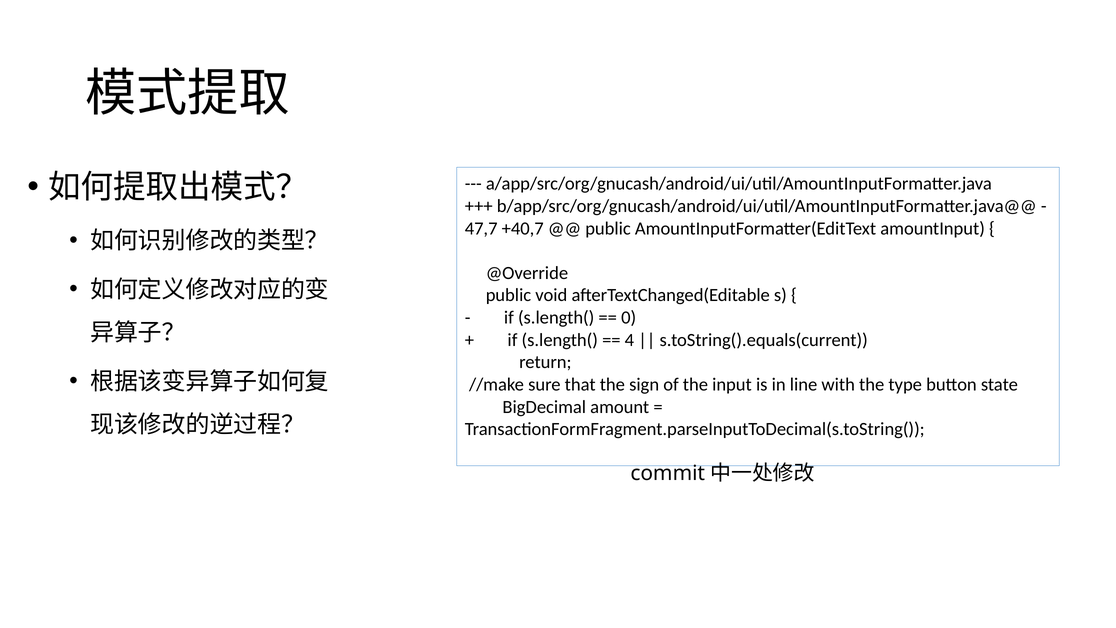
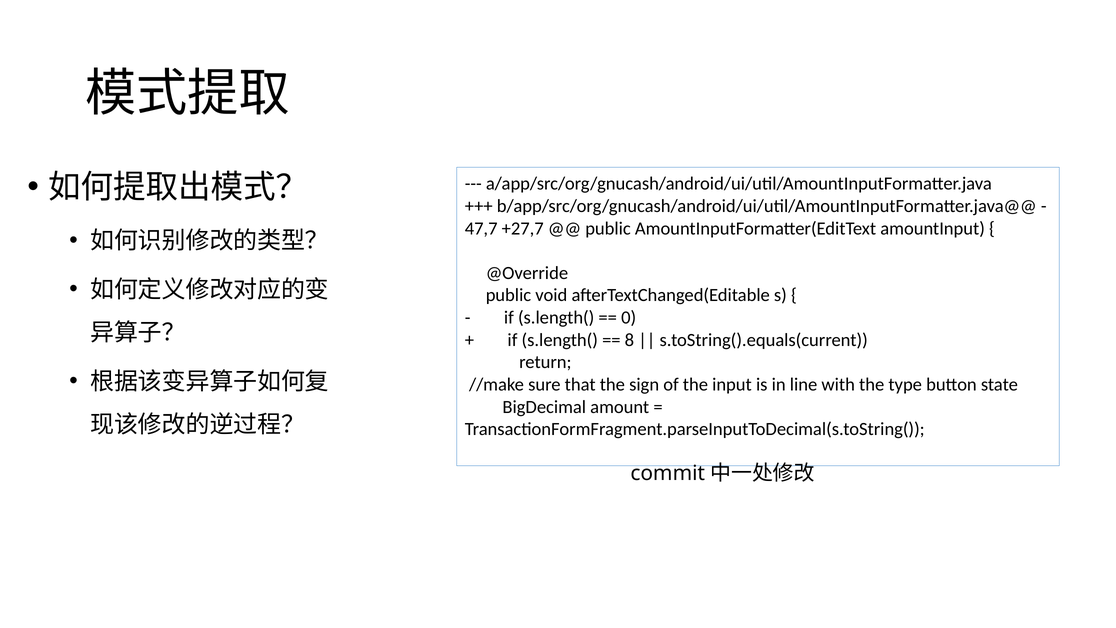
+40,7: +40,7 -> +27,7
4: 4 -> 8
